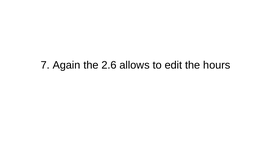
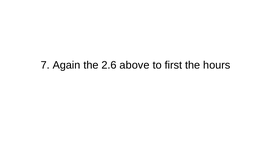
allows: allows -> above
edit: edit -> first
